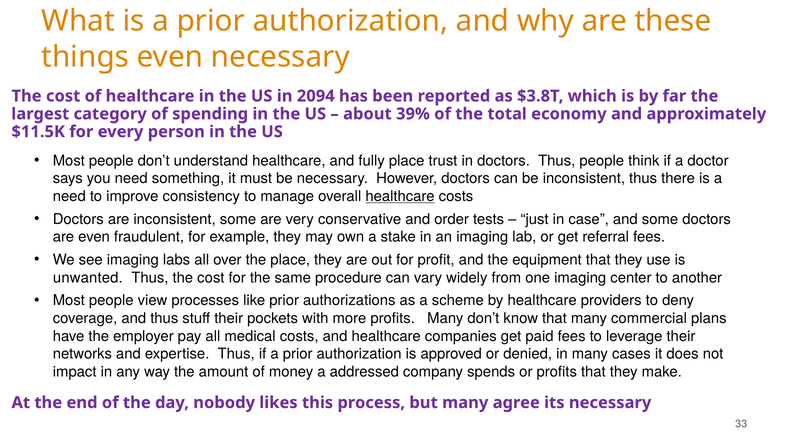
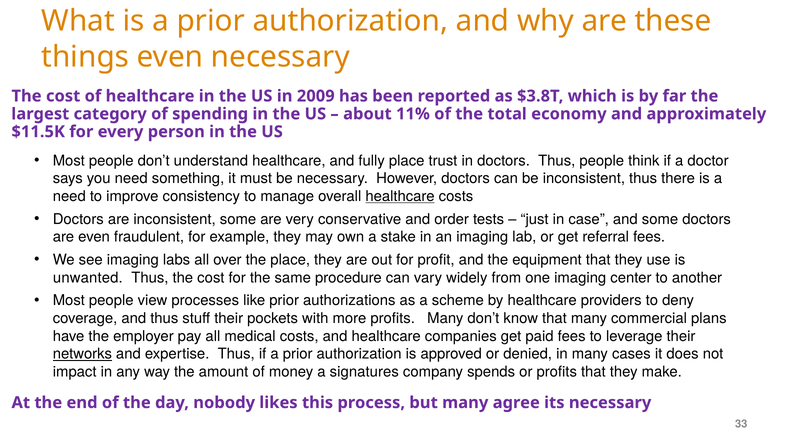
2094: 2094 -> 2009
39%: 39% -> 11%
networks underline: none -> present
addressed: addressed -> signatures
